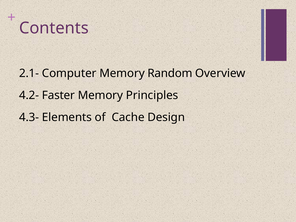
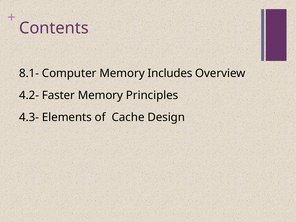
2.1-: 2.1- -> 8.1-
Random: Random -> Includes
